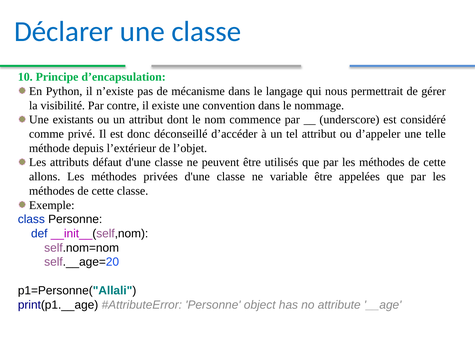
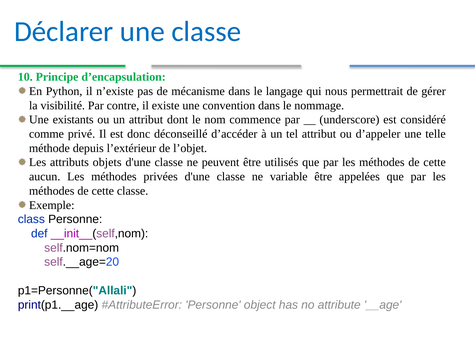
défaut: défaut -> objets
allons: allons -> aucun
